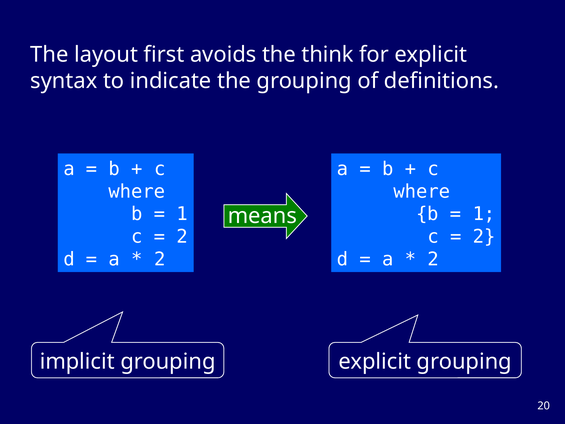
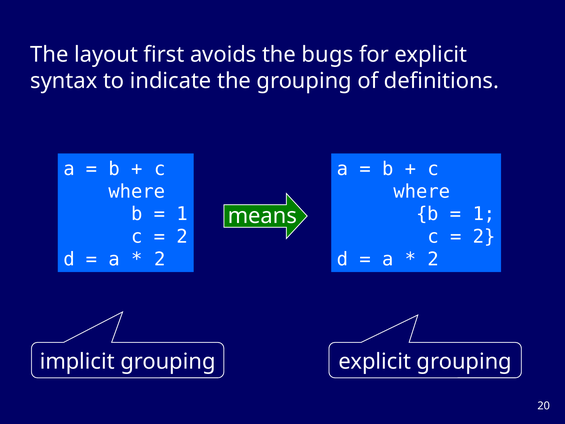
think: think -> bugs
